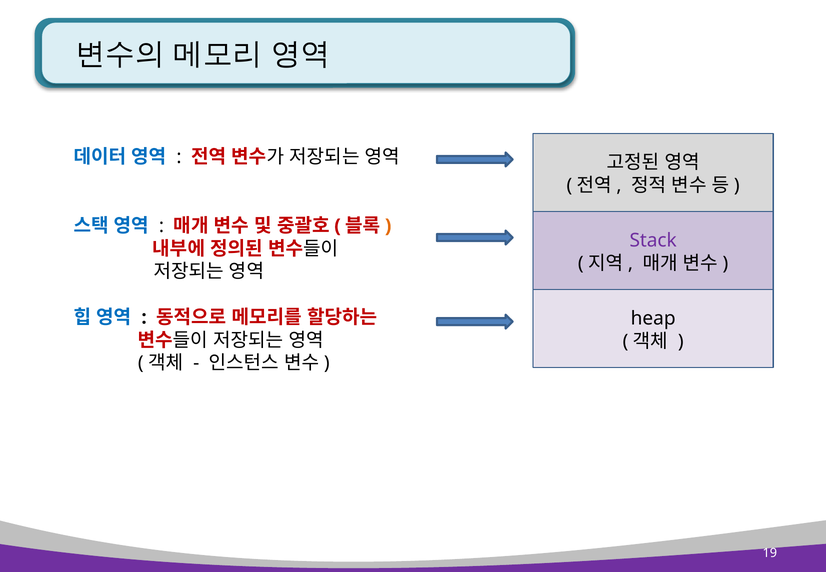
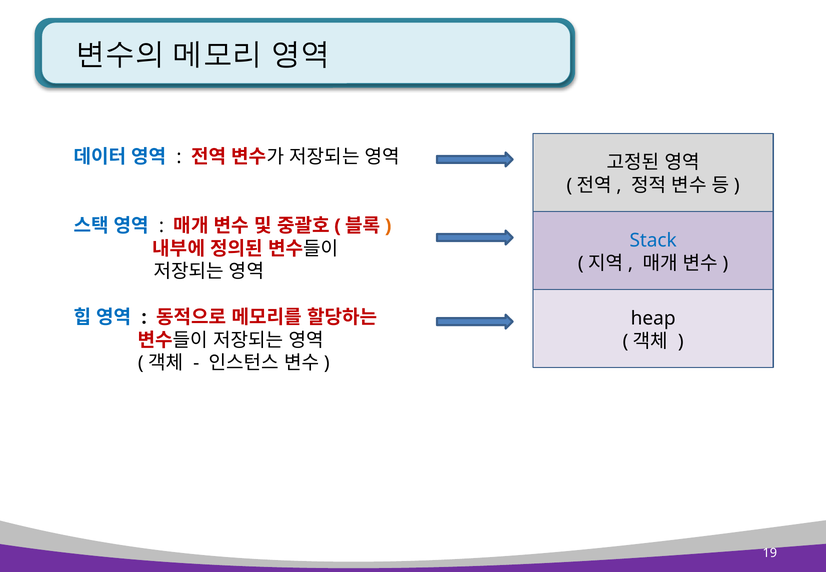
Stack colour: purple -> blue
